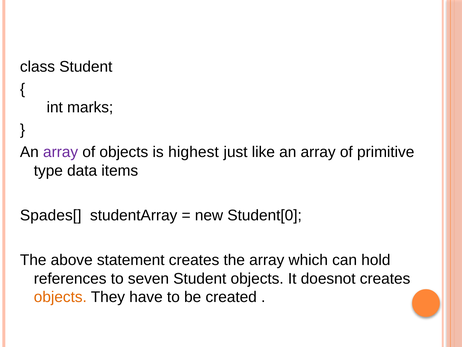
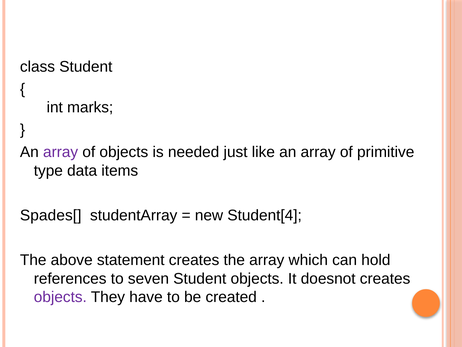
highest: highest -> needed
Student[0: Student[0 -> Student[4
objects at (60, 297) colour: orange -> purple
